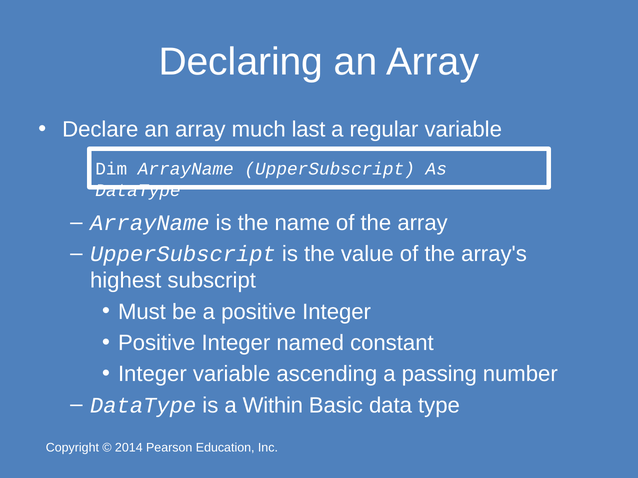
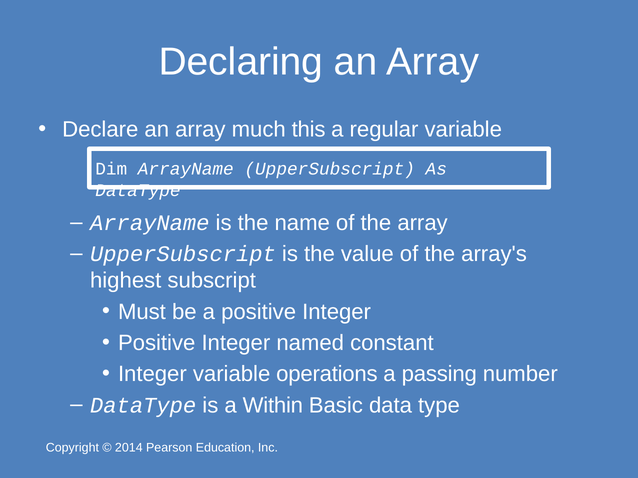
last: last -> this
ascending: ascending -> operations
